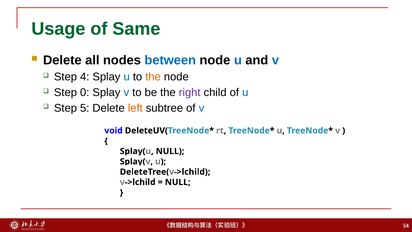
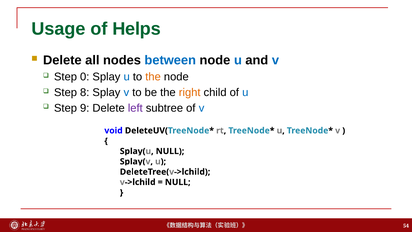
Same: Same -> Helps
4: 4 -> 0
0: 0 -> 8
right colour: purple -> orange
5: 5 -> 9
left colour: orange -> purple
